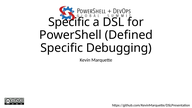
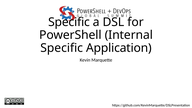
Defined: Defined -> Internal
Debugging: Debugging -> Application
